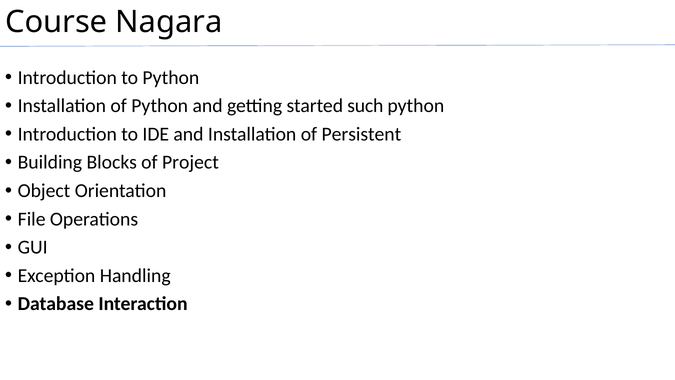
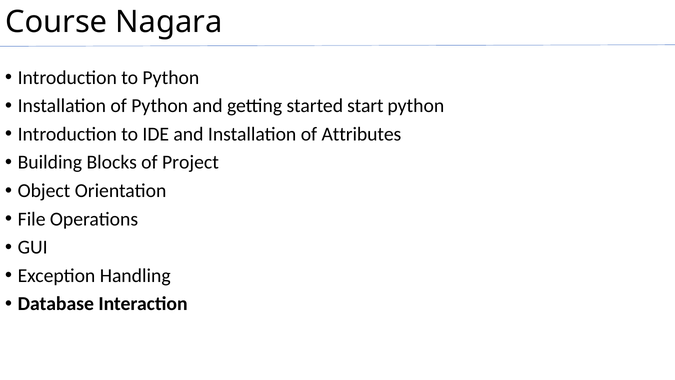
such: such -> start
Persistent: Persistent -> Attributes
